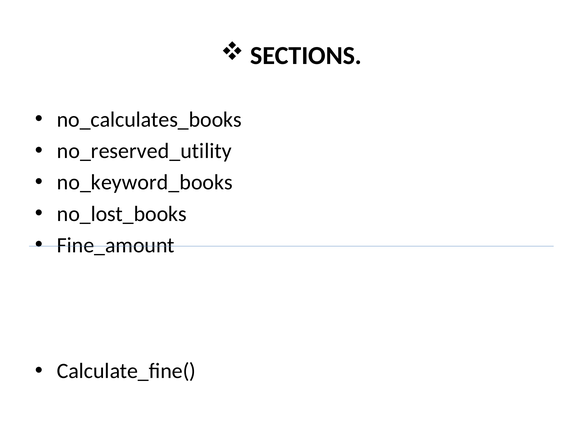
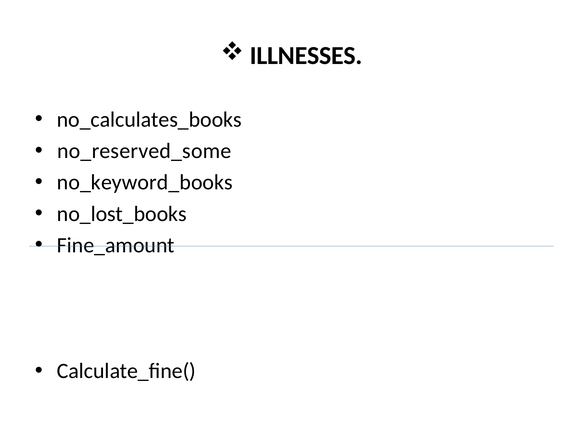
SECTIONS: SECTIONS -> ILLNESSES
no_reserved_utility: no_reserved_utility -> no_reserved_some
